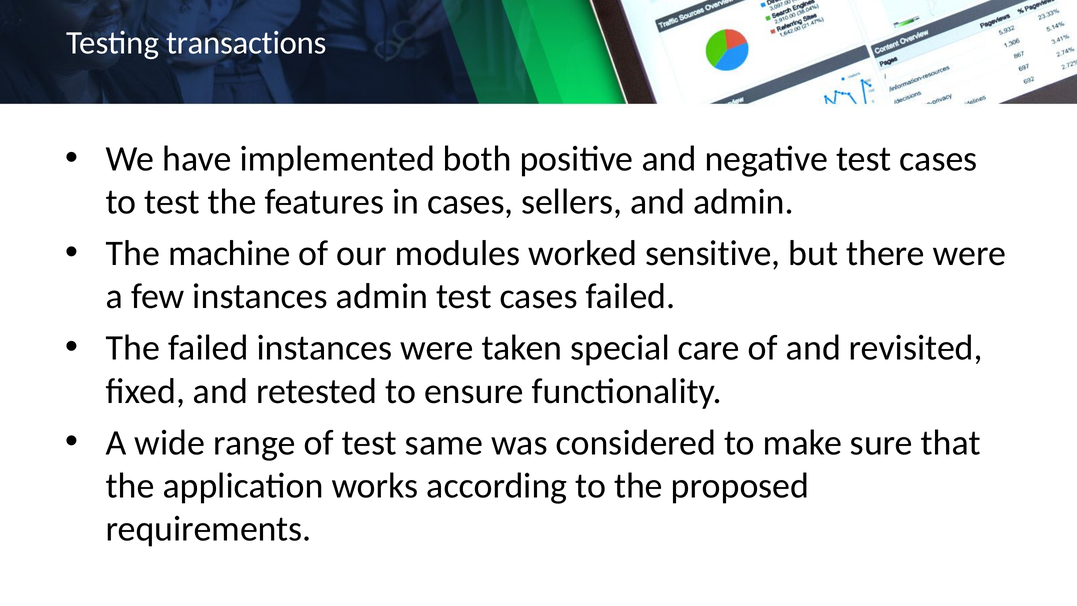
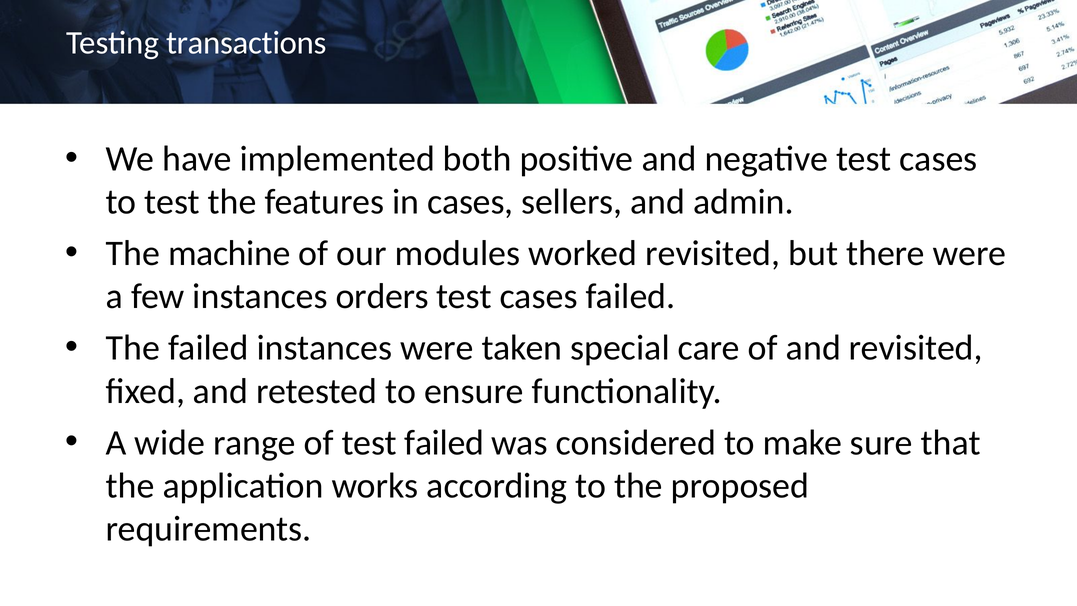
worked sensitive: sensitive -> revisited
instances admin: admin -> orders
test same: same -> failed
